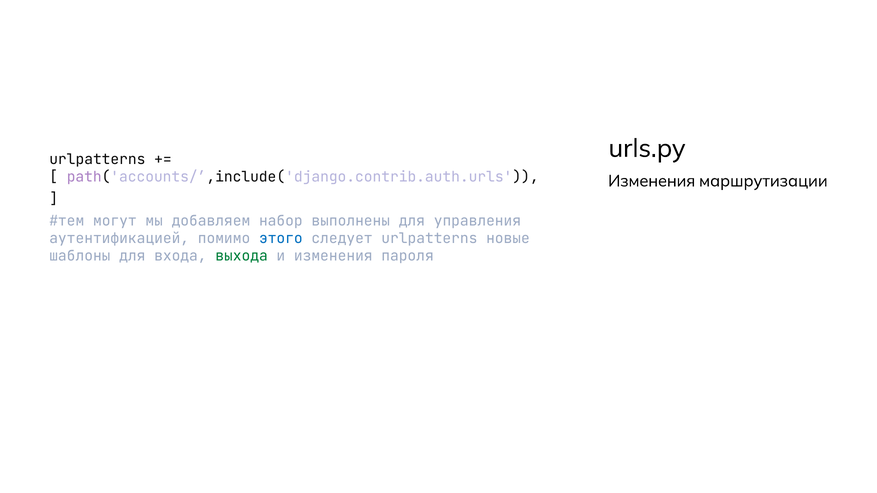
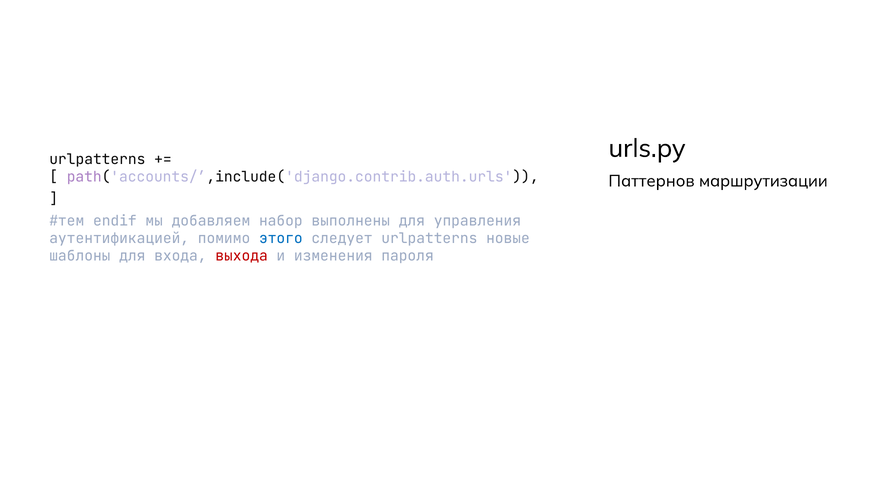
Изменения at (652, 181): Изменения -> Паттернов
могут: могут -> endif
выхода colour: green -> red
